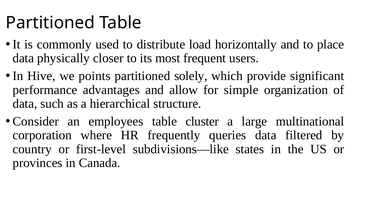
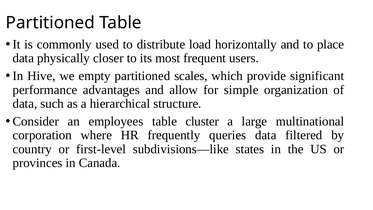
points: points -> empty
solely: solely -> scales
